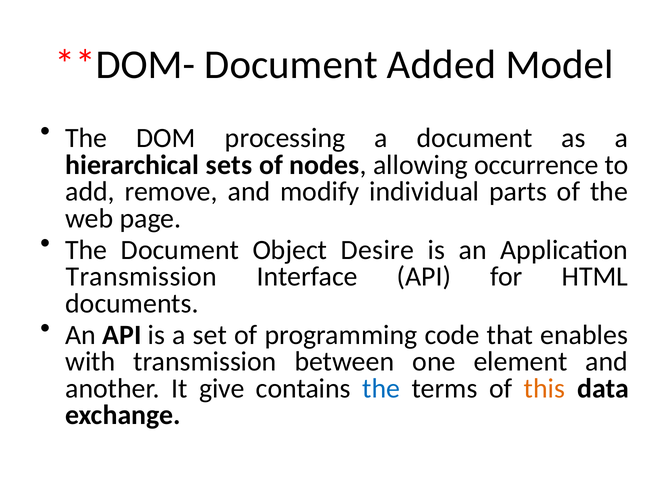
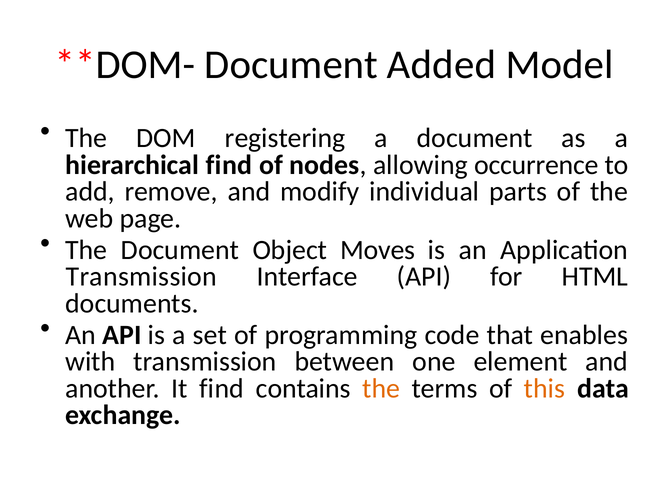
processing: processing -> registering
hierarchical sets: sets -> find
Desire: Desire -> Moves
It give: give -> find
the at (381, 388) colour: blue -> orange
